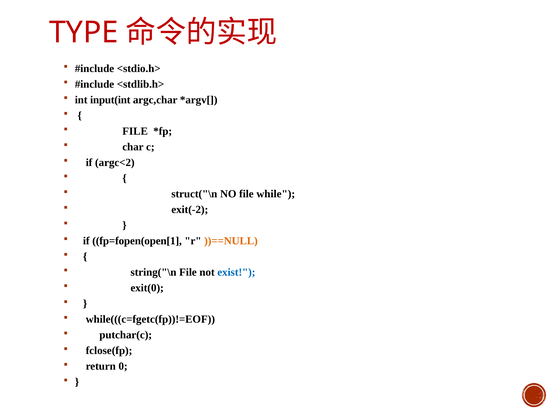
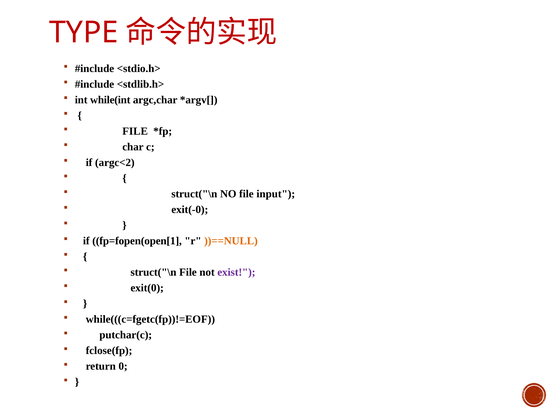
input(int: input(int -> while(int
while: while -> input
exit(-2: exit(-2 -> exit(-0
string("\n at (153, 272): string("\n -> struct("\n
exist colour: blue -> purple
